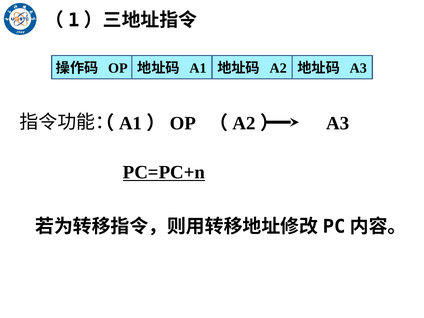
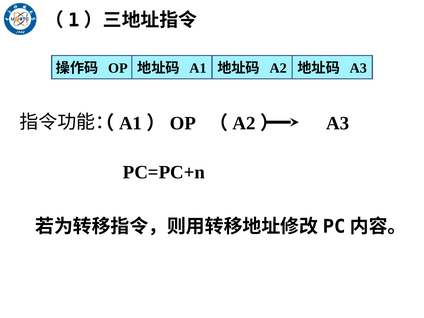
PC=PC+n underline: present -> none
